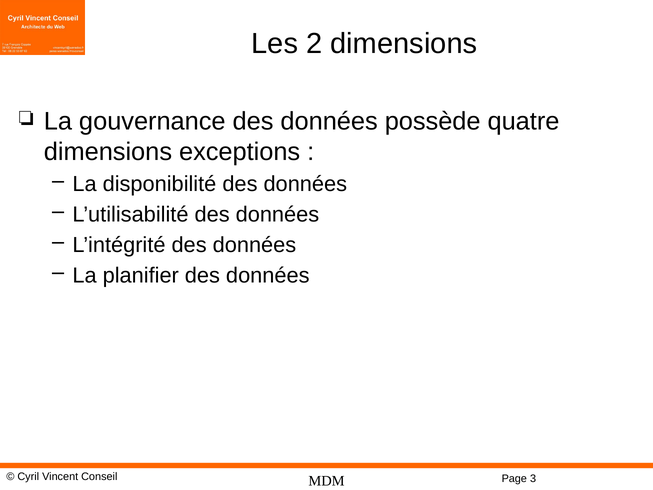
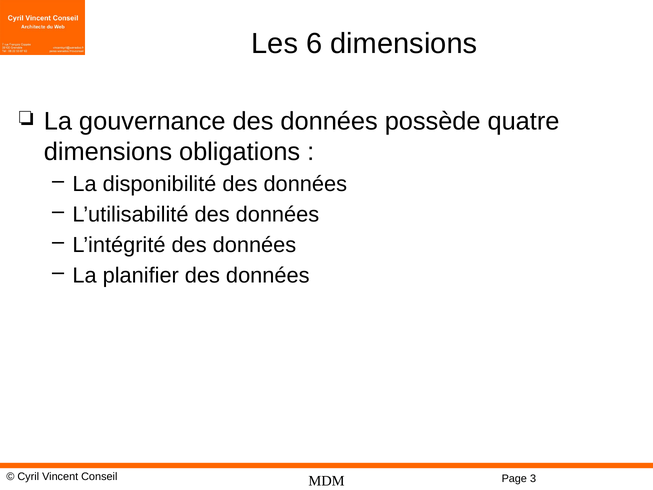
2: 2 -> 6
exceptions: exceptions -> obligations
